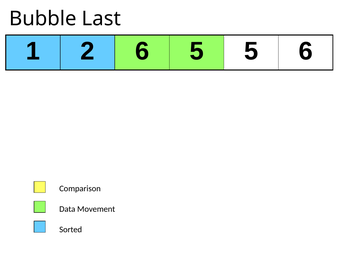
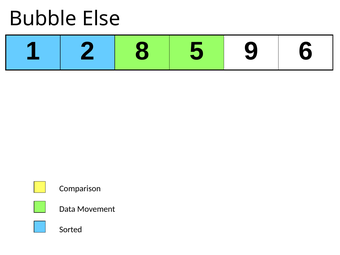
Last: Last -> Else
2 6: 6 -> 8
5 5: 5 -> 9
